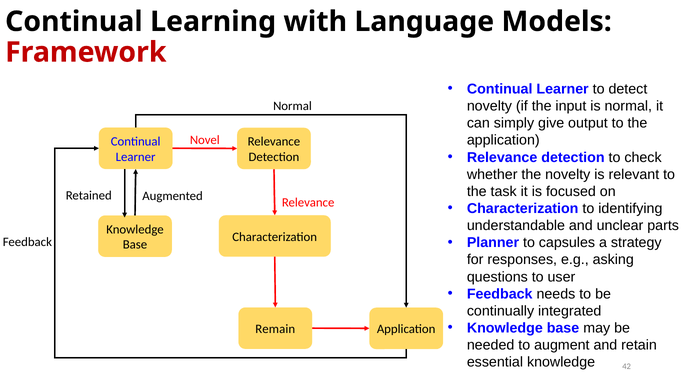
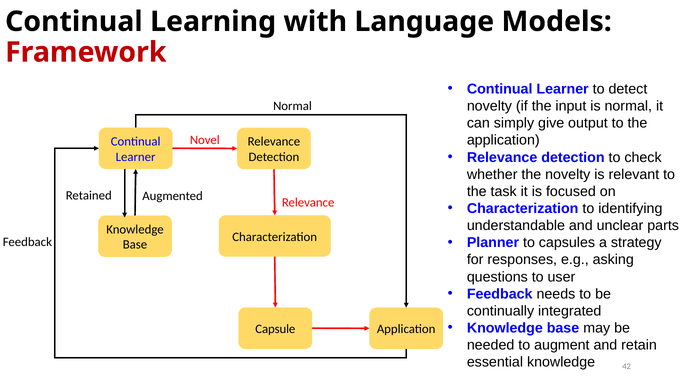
Remain: Remain -> Capsule
